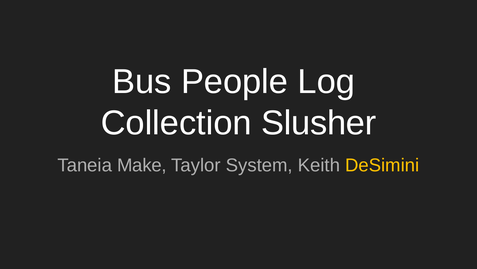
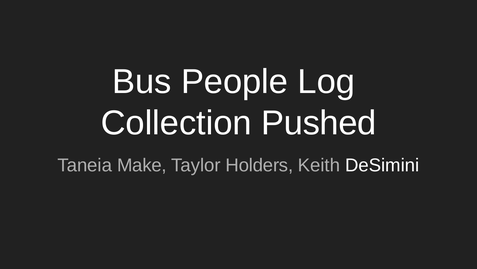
Slusher: Slusher -> Pushed
System: System -> Holders
DeSimini colour: yellow -> white
